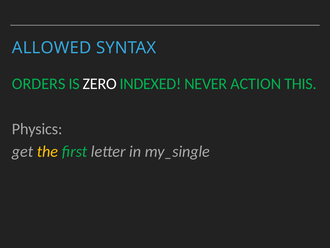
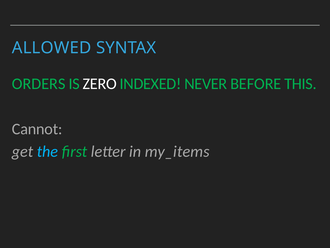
ACTION: ACTION -> BEFORE
Physics: Physics -> Cannot
the colour: yellow -> light blue
my_single: my_single -> my_items
